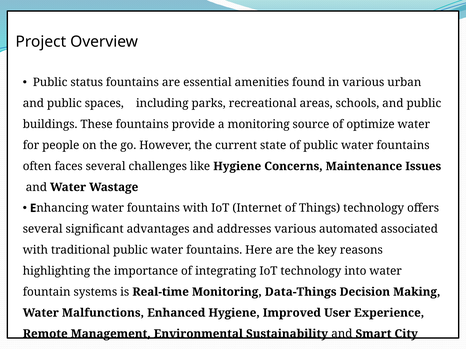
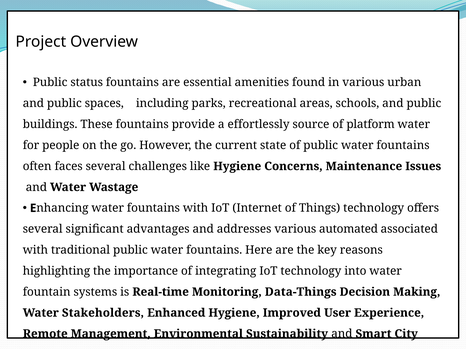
a monitoring: monitoring -> effortlessly
optimize: optimize -> platform
Malfunctions: Malfunctions -> Stakeholders
